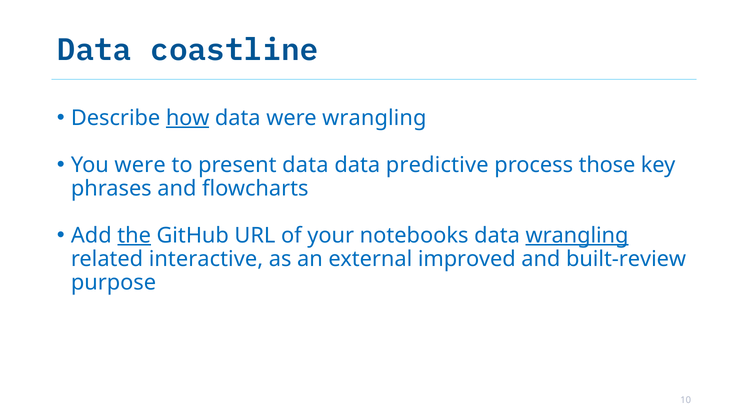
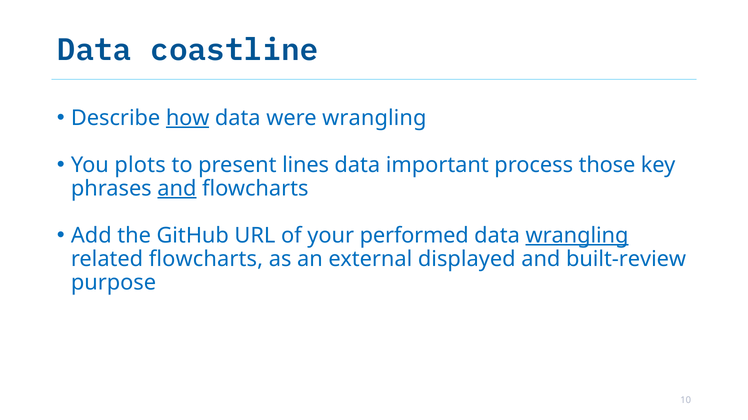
You were: were -> plots
present data: data -> lines
predictive: predictive -> important
and at (177, 189) underline: none -> present
the underline: present -> none
notebooks: notebooks -> performed
related interactive: interactive -> flowcharts
improved: improved -> displayed
